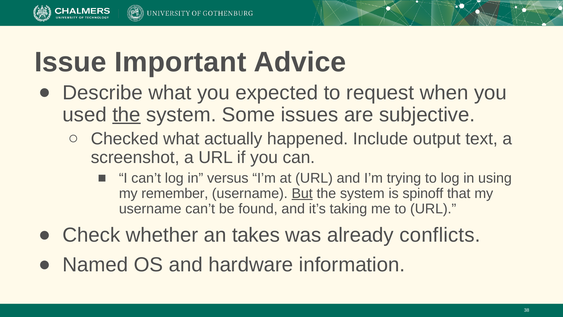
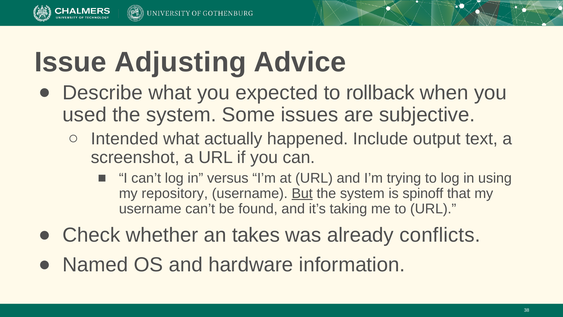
Important: Important -> Adjusting
request: request -> rollback
the at (126, 115) underline: present -> none
Checked: Checked -> Intended
remember: remember -> repository
